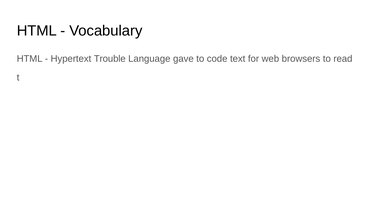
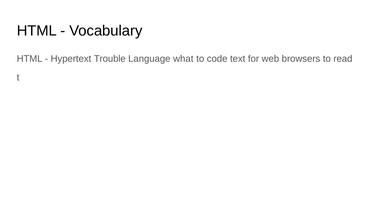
gave: gave -> what
